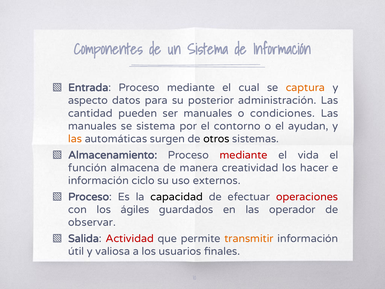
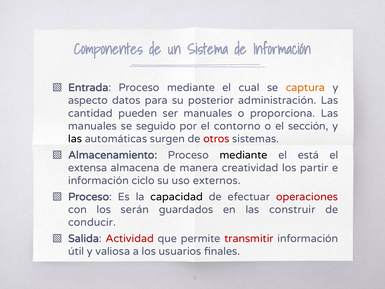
condiciones: condiciones -> proporciona
se sistema: sistema -> seguido
ayudan: ayudan -> sección
las at (75, 139) colour: orange -> black
otros colour: black -> red
mediante at (244, 155) colour: red -> black
vida: vida -> está
función: función -> extensa
hacer: hacer -> partir
ágiles: ágiles -> serán
operador: operador -> construir
observar: observar -> conducir
transmitir colour: orange -> red
